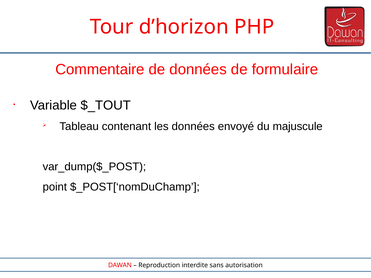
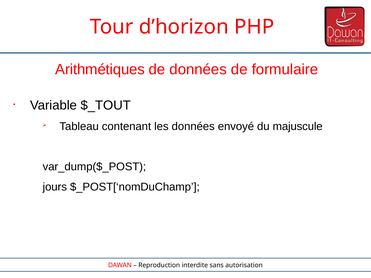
Commentaire: Commentaire -> Arithmétiques
point: point -> jours
